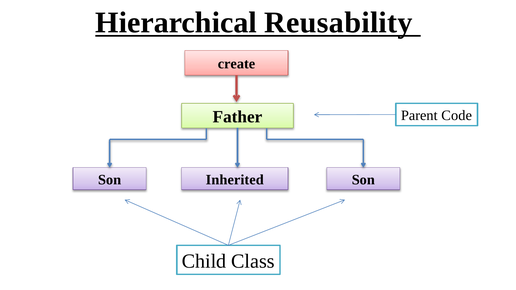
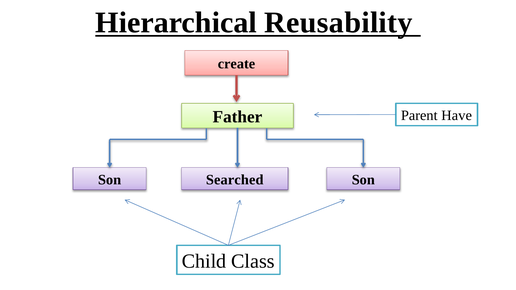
Code: Code -> Have
Inherited: Inherited -> Searched
